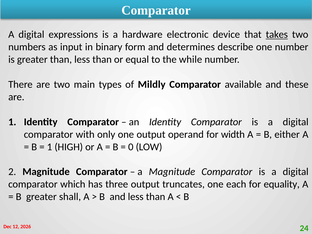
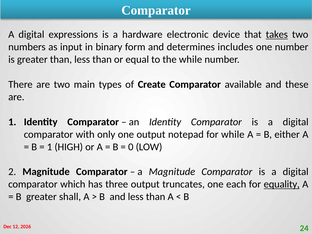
describe: describe -> includes
Mildly: Mildly -> Create
operand: operand -> notepad
for width: width -> while
equality underline: none -> present
